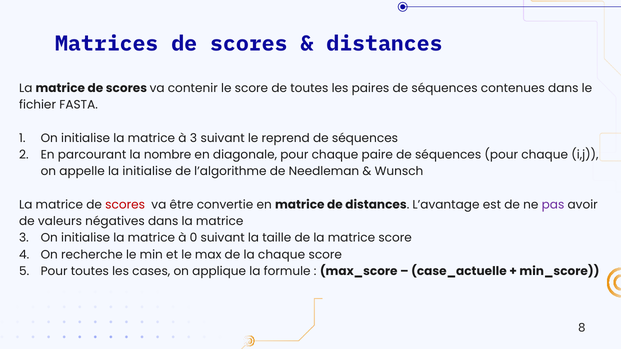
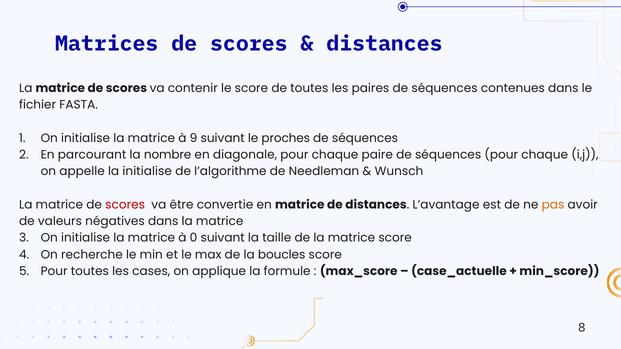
à 3: 3 -> 9
reprend: reprend -> proches
pas colour: purple -> orange
la chaque: chaque -> boucles
